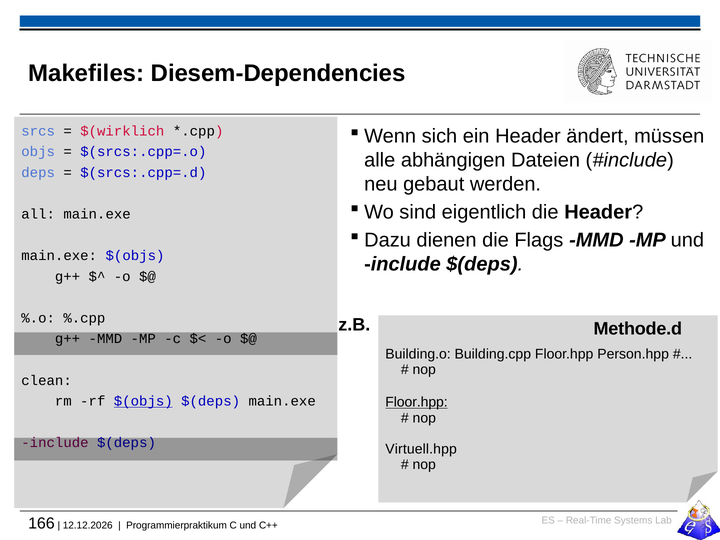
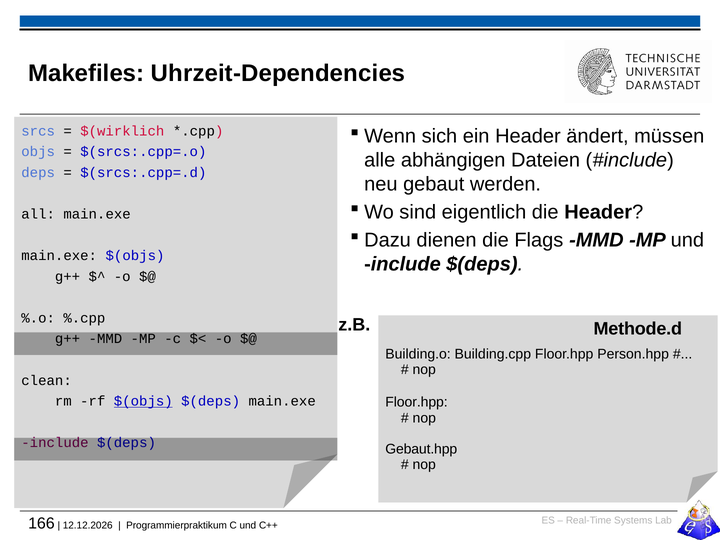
Diesem-Dependencies: Diesem-Dependencies -> Uhrzeit-Dependencies
Floor.hpp at (417, 402) underline: present -> none
Virtuell.hpp: Virtuell.hpp -> Gebaut.hpp
